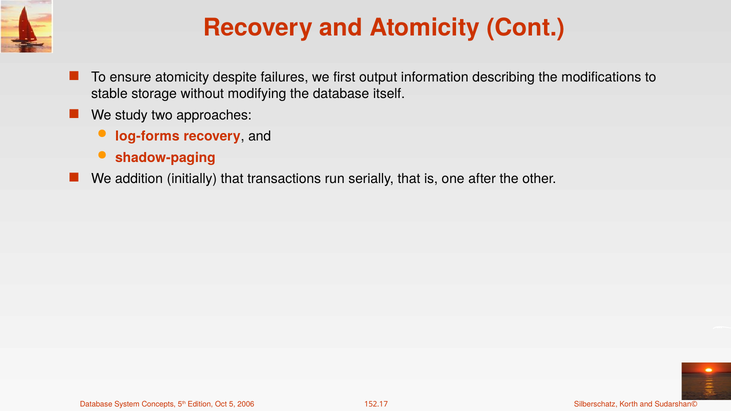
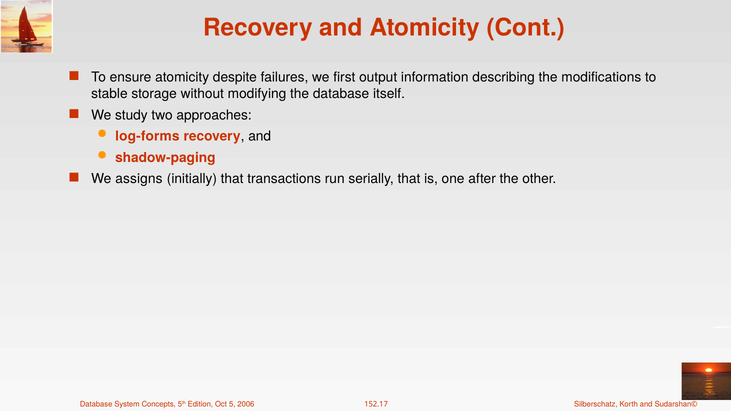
addition: addition -> assigns
